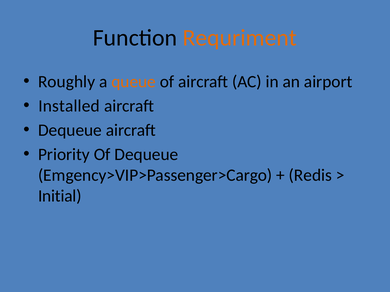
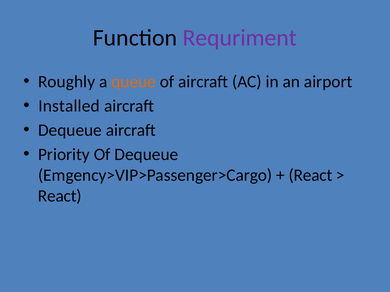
Requriment colour: orange -> purple
Redis at (310, 175): Redis -> React
Initial at (60, 196): Initial -> React
